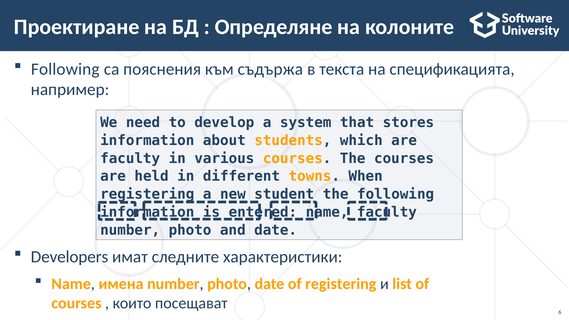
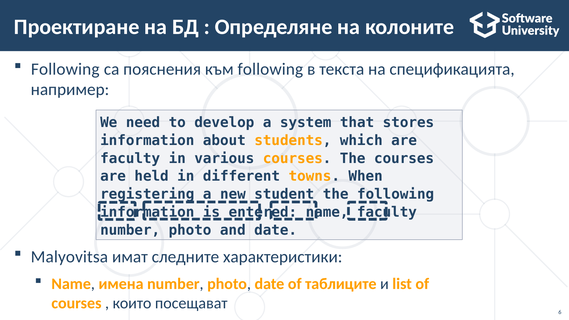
към съдържа: съдържа -> following
Developers: Developers -> Malyovitsa
of registering: registering -> таблиците
